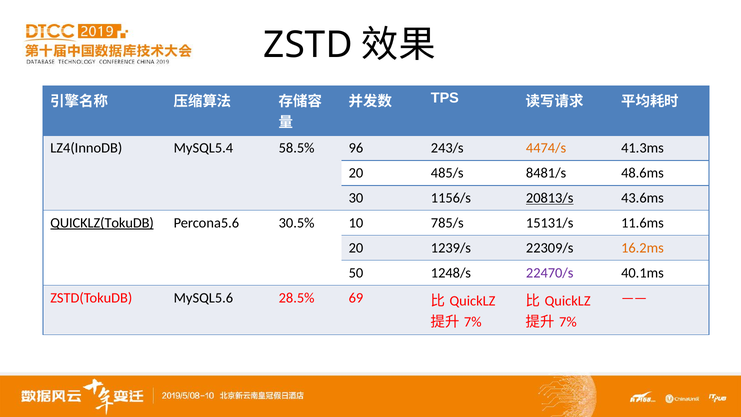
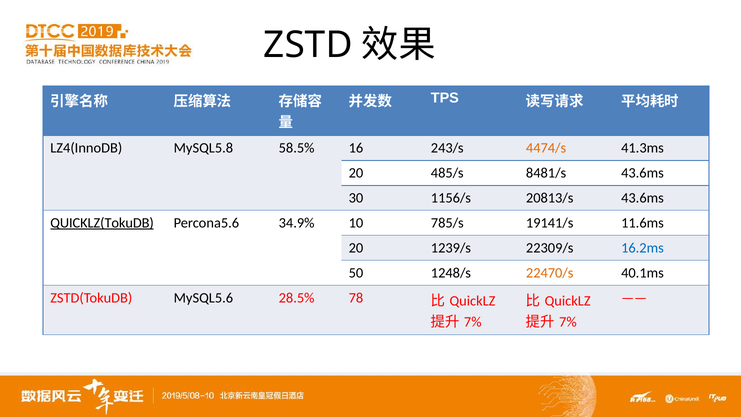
MySQL5.4: MySQL5.4 -> MySQL5.8
96: 96 -> 16
8481/s 48.6ms: 48.6ms -> 43.6ms
20813/s underline: present -> none
30.5%: 30.5% -> 34.9%
15131/s: 15131/s -> 19141/s
16.2ms colour: orange -> blue
22470/s colour: purple -> orange
69: 69 -> 78
